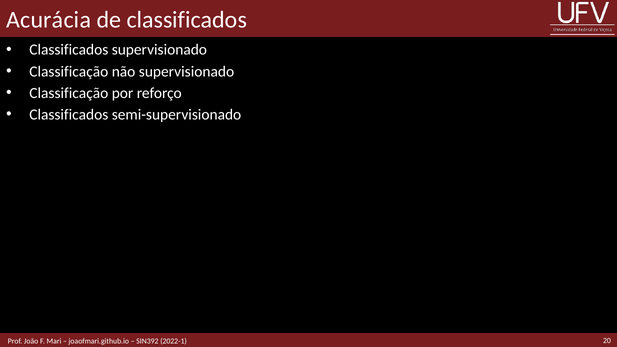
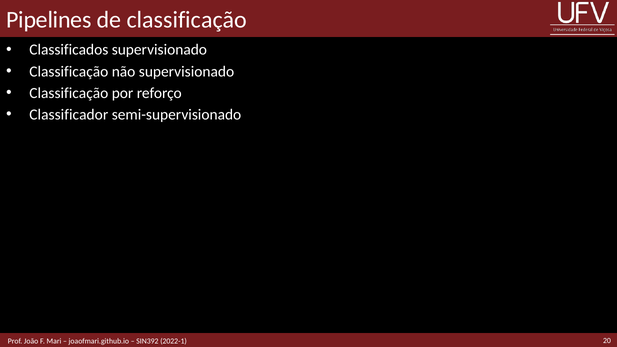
Acurácia: Acurácia -> Pipelines
de classificados: classificados -> classificação
Classificados at (69, 115): Classificados -> Classificador
